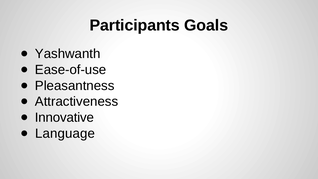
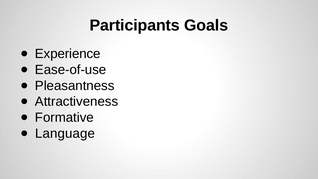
Yashwanth: Yashwanth -> Experience
Innovative: Innovative -> Formative
